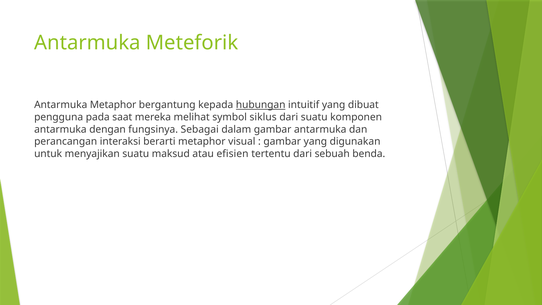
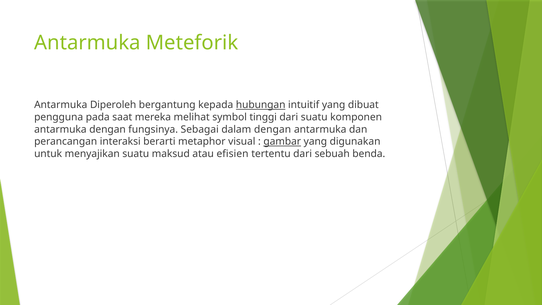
Antarmuka Metaphor: Metaphor -> Diperoleh
siklus: siklus -> tinggi
dalam gambar: gambar -> dengan
gambar at (282, 141) underline: none -> present
